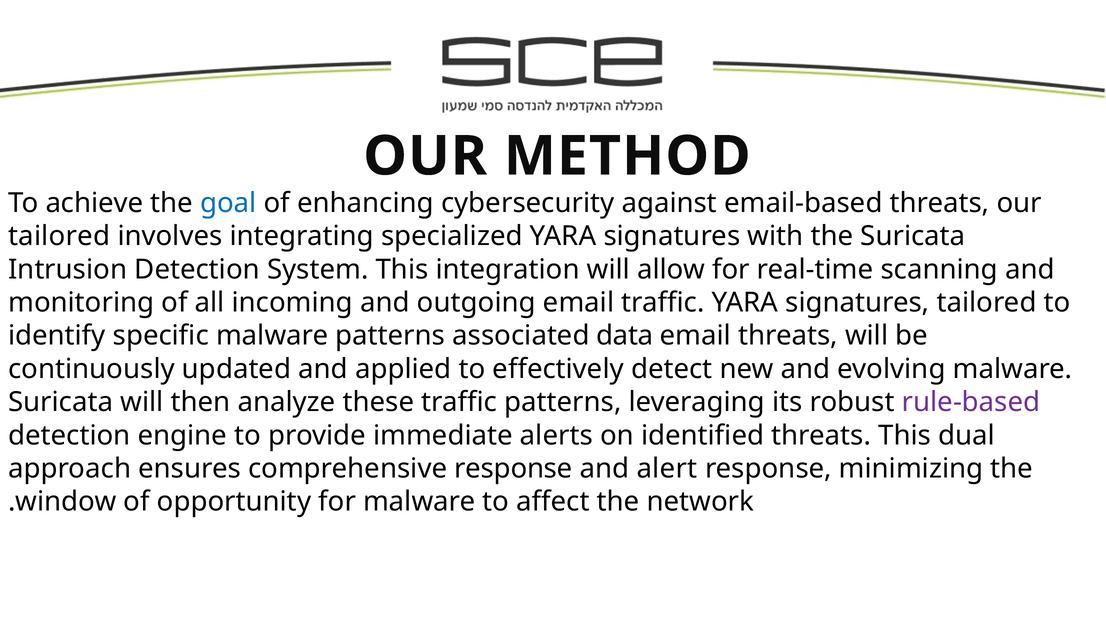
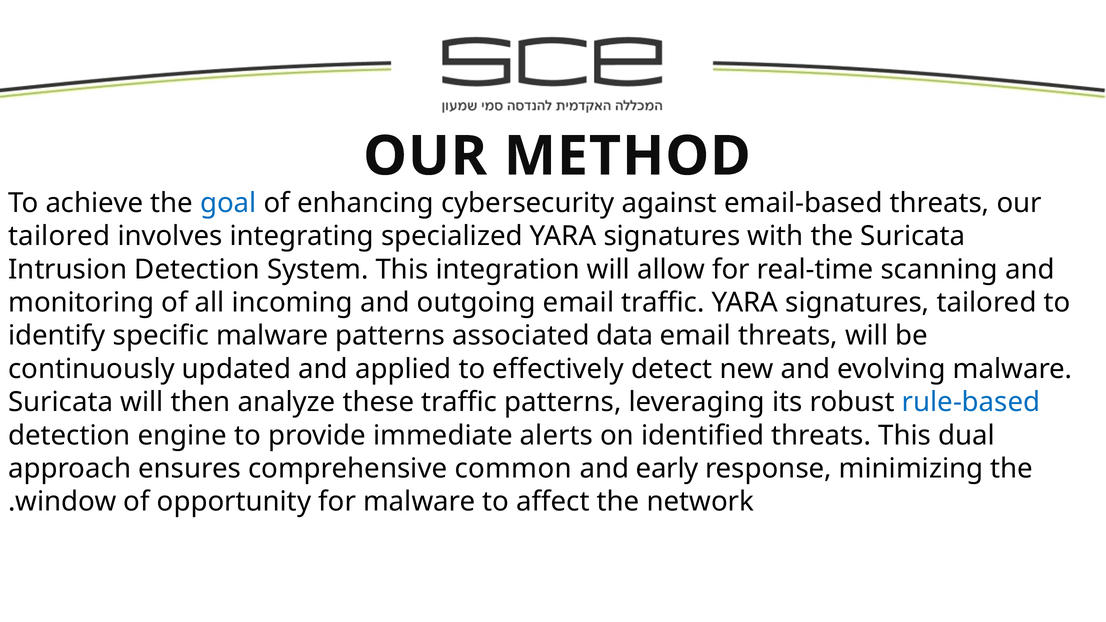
rule-based colour: purple -> blue
comprehensive response: response -> common
alert: alert -> early
